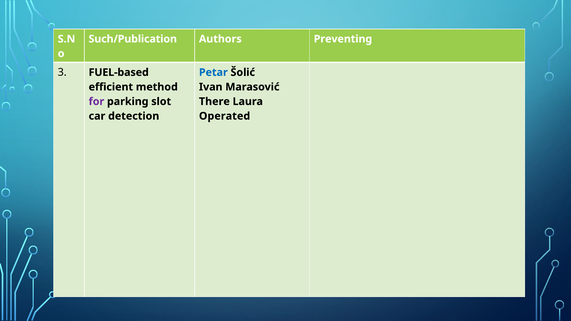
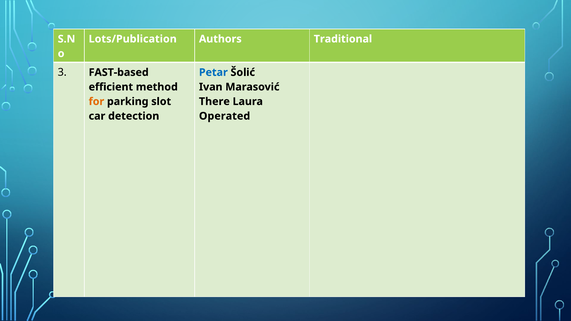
Such/Publication: Such/Publication -> Lots/Publication
Preventing: Preventing -> Traditional
FUEL-based: FUEL-based -> FAST-based
for colour: purple -> orange
